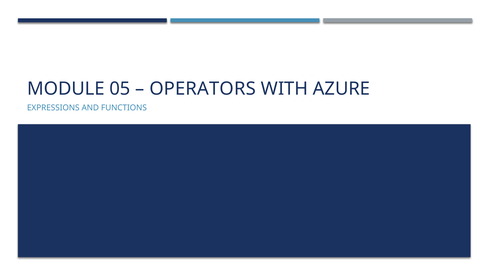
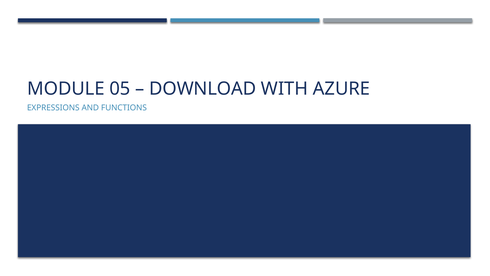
OPERATORS: OPERATORS -> DOWNLOAD
